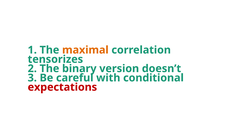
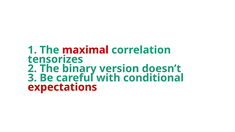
maximal colour: orange -> red
